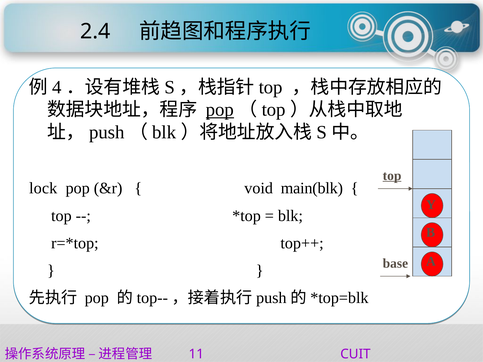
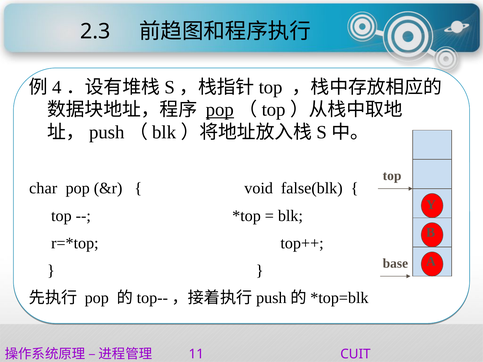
2.4: 2.4 -> 2.3
top at (392, 176) underline: present -> none
lock: lock -> char
main(blk: main(blk -> false(blk
